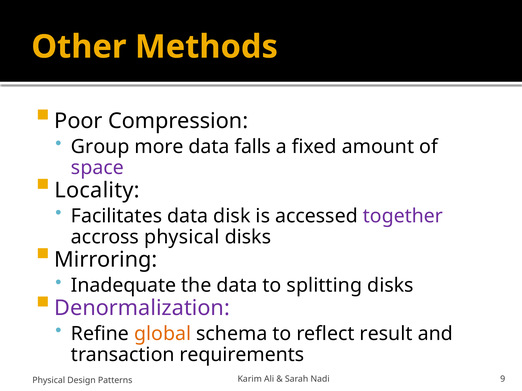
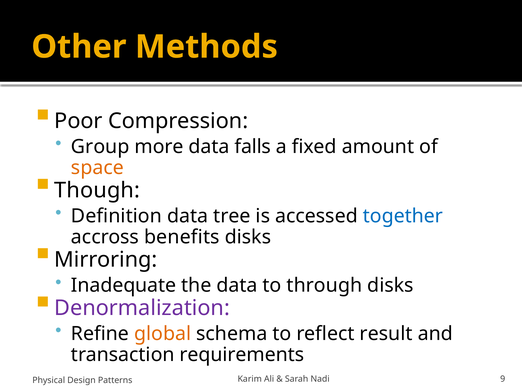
space colour: purple -> orange
Locality: Locality -> Though
Facilitates: Facilitates -> Definition
disk: disk -> tree
together colour: purple -> blue
accross physical: physical -> benefits
splitting: splitting -> through
